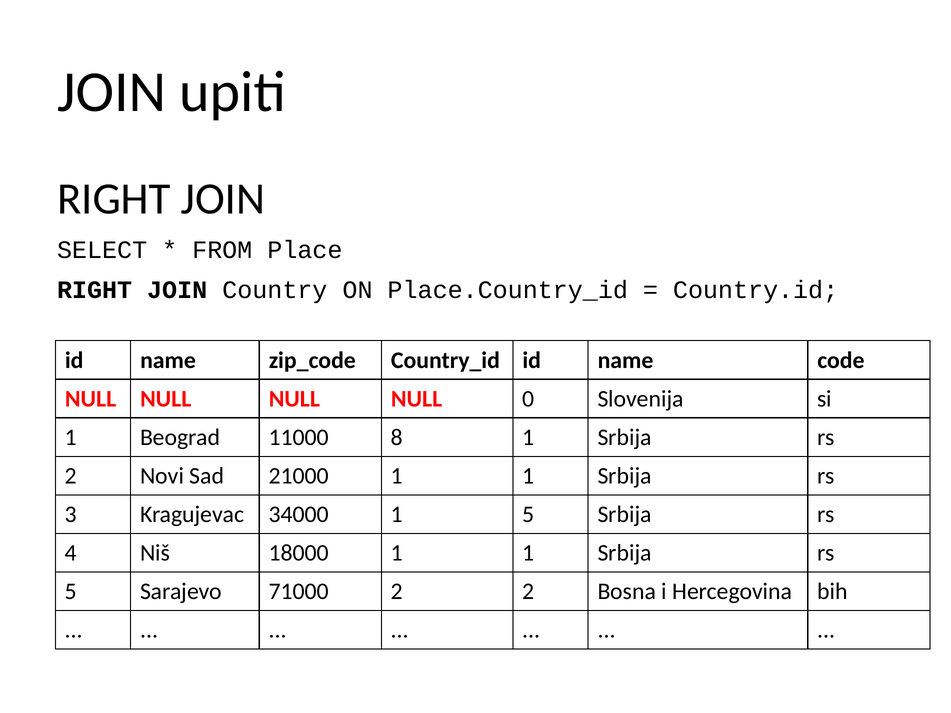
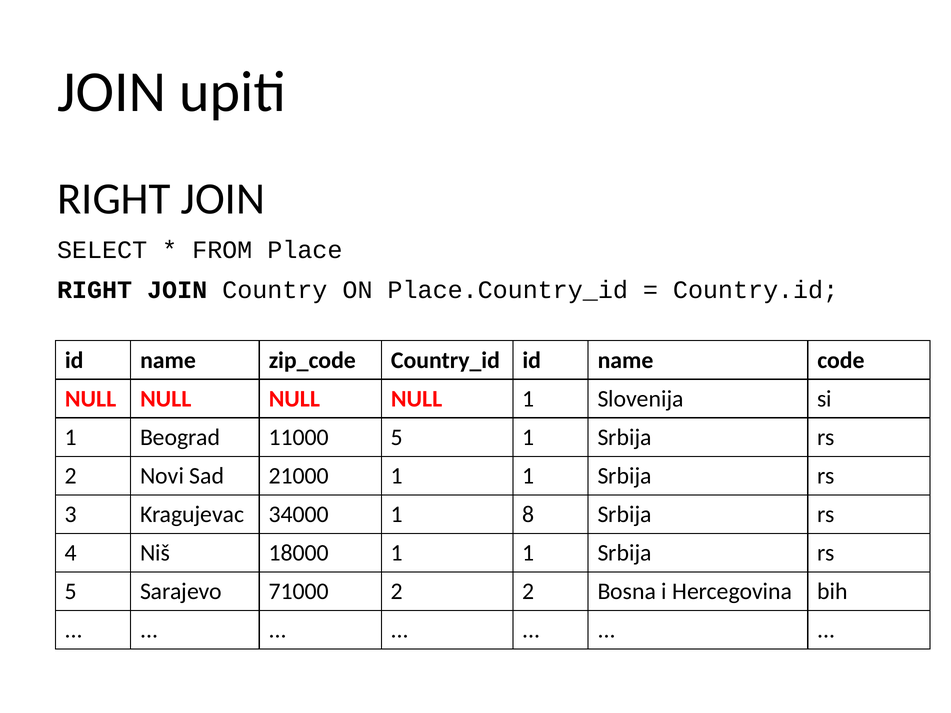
NULL 0: 0 -> 1
11000 8: 8 -> 5
1 5: 5 -> 8
